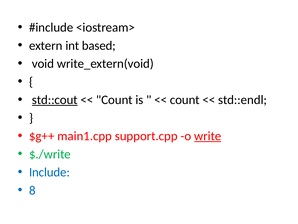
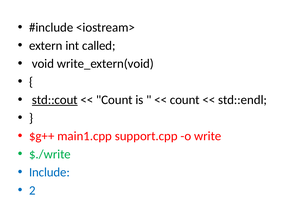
based: based -> called
write underline: present -> none
8: 8 -> 2
